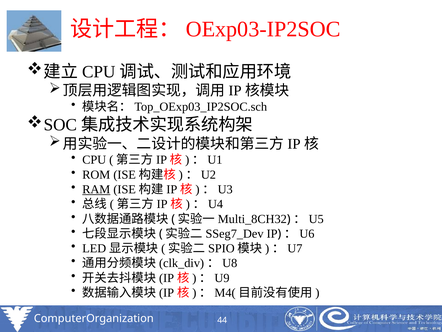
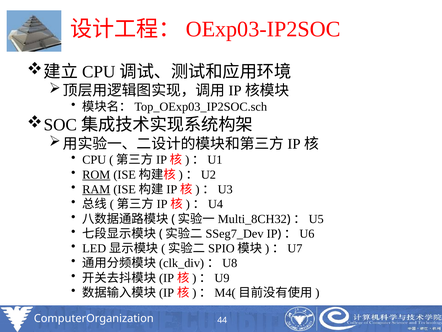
ROM underline: none -> present
